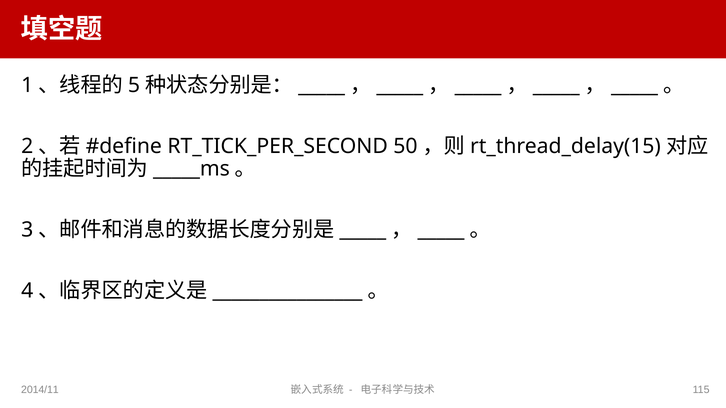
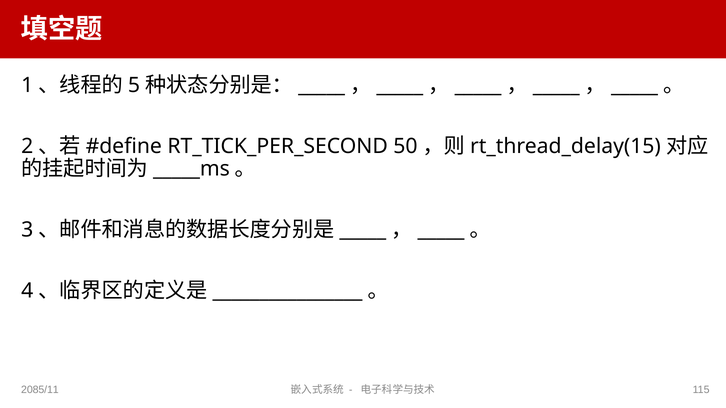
2014/11: 2014/11 -> 2085/11
